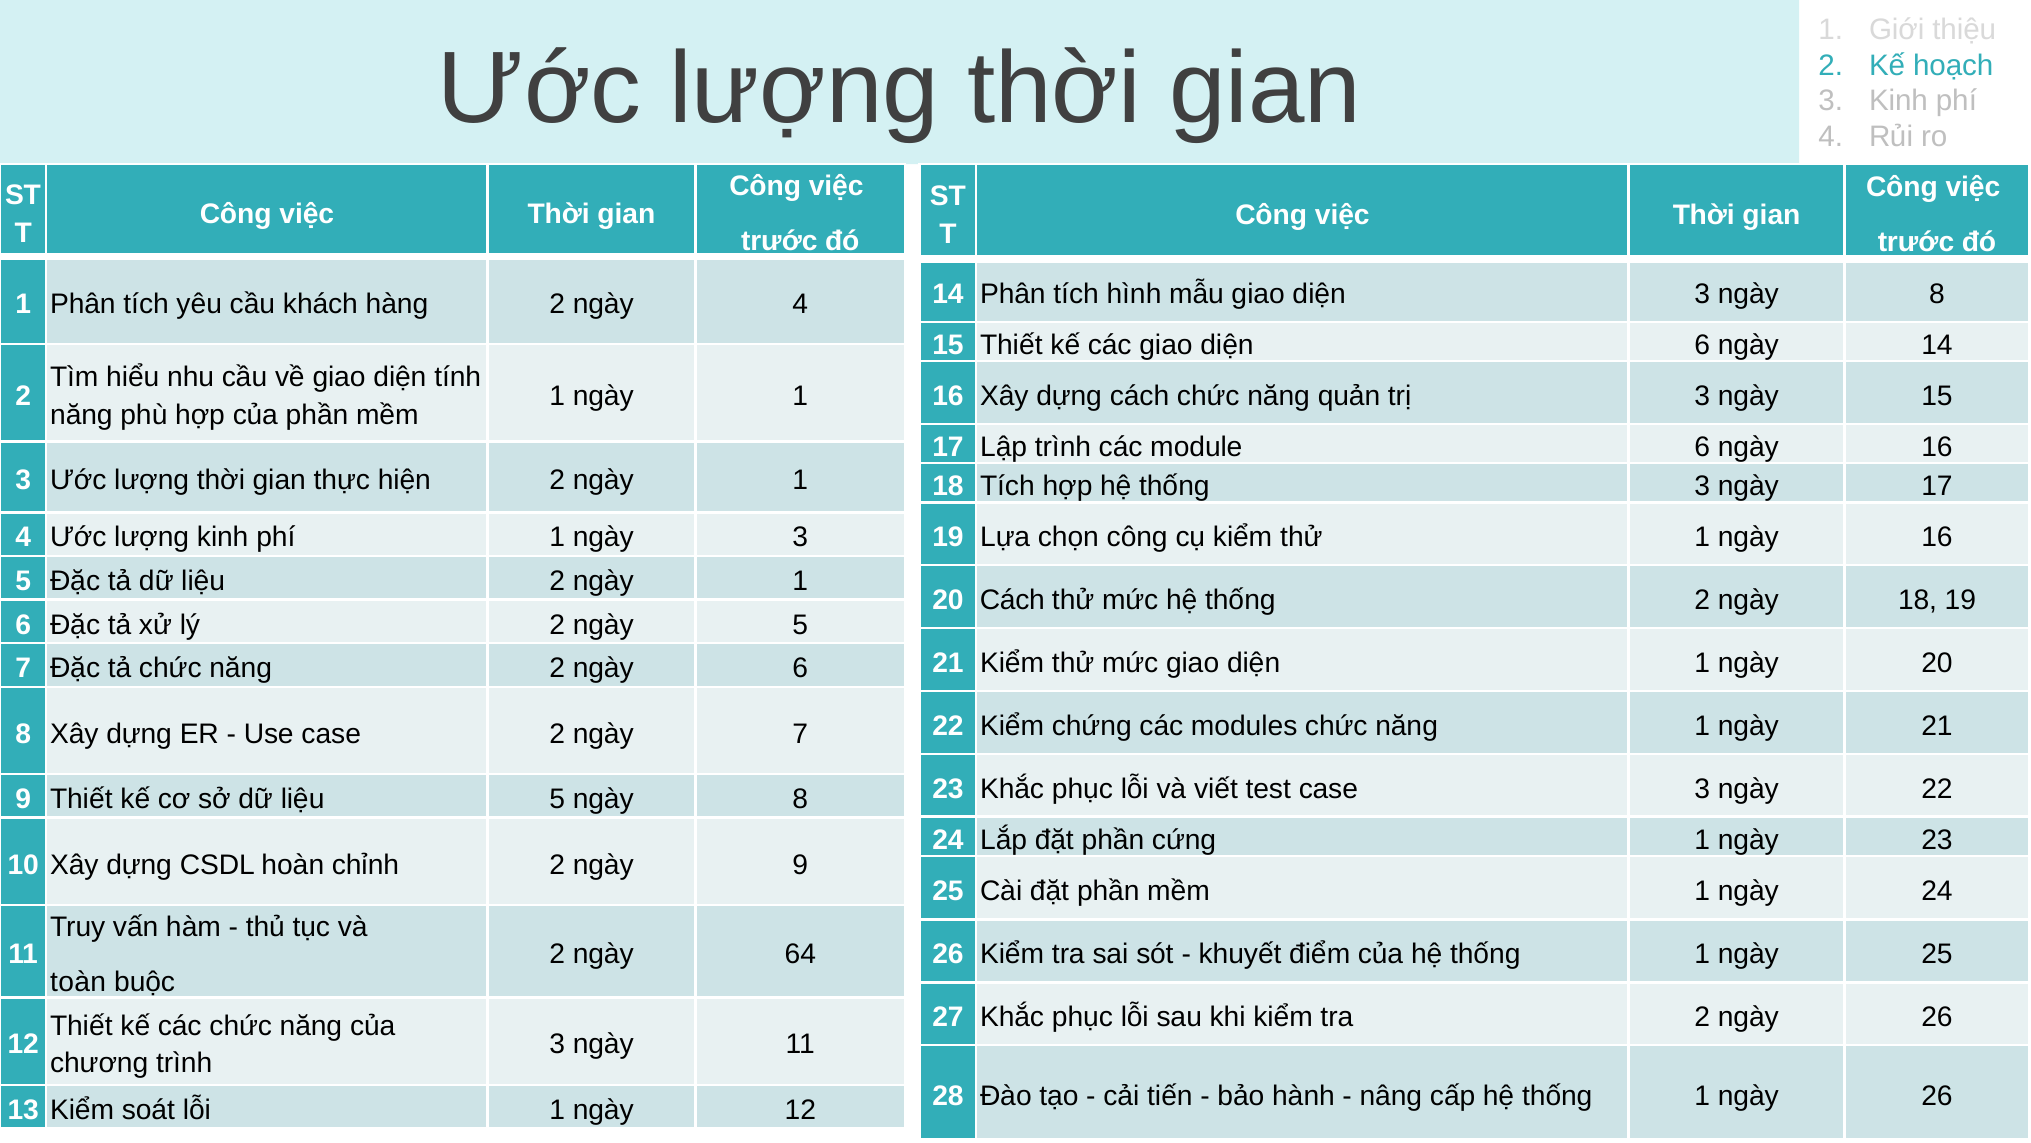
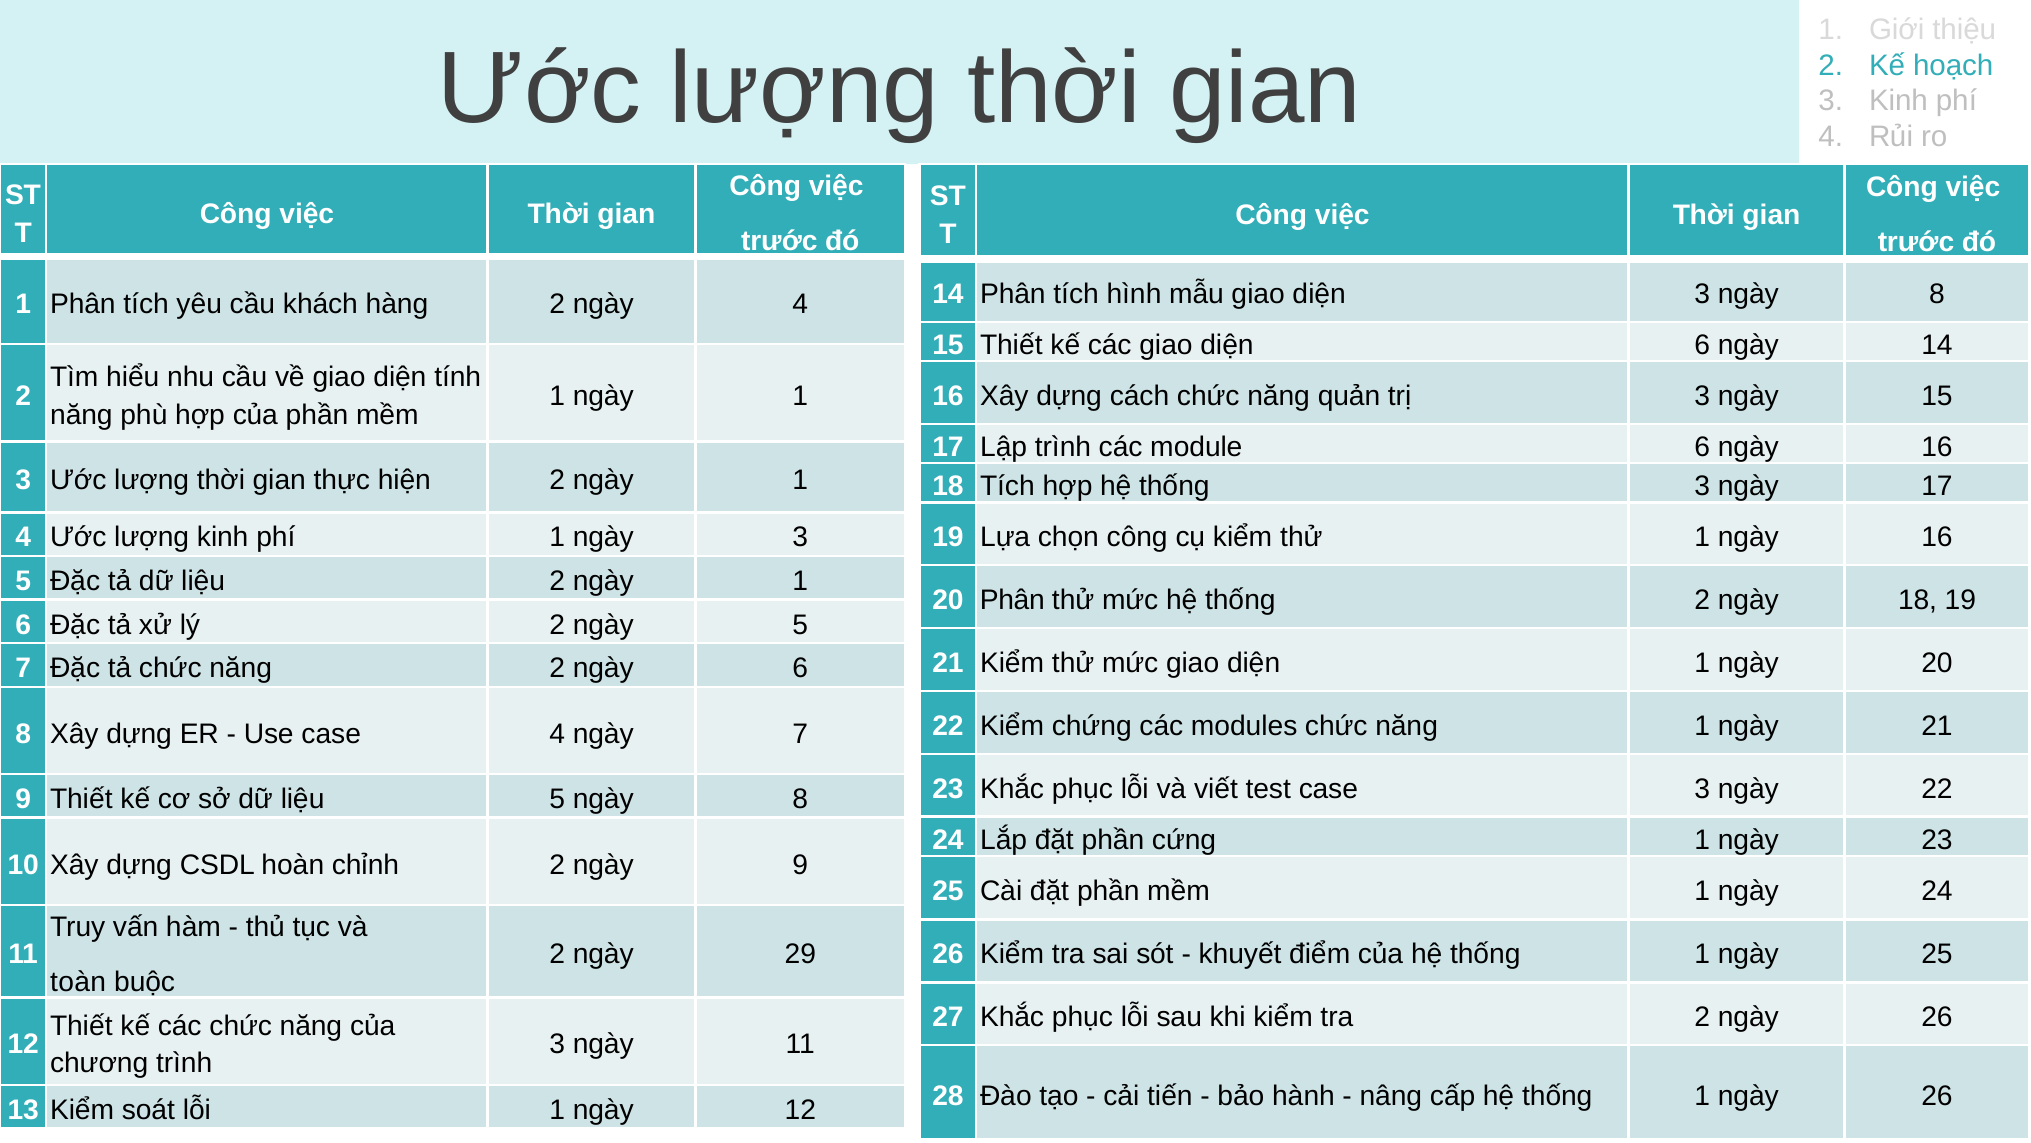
20 Cách: Cách -> Phân
case 2: 2 -> 4
64: 64 -> 29
